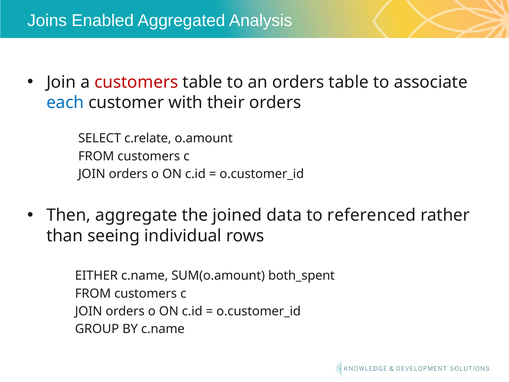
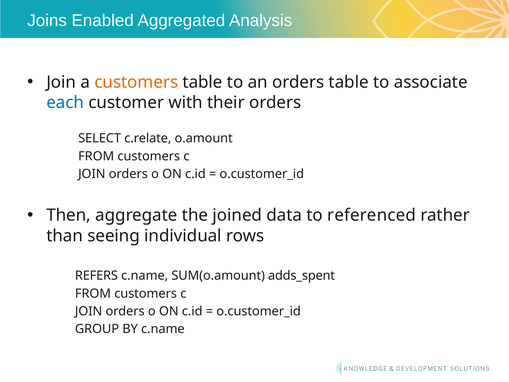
customers at (136, 82) colour: red -> orange
EITHER: EITHER -> REFERS
both_spent: both_spent -> adds_spent
